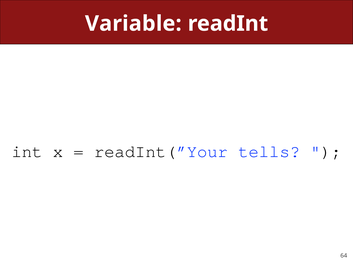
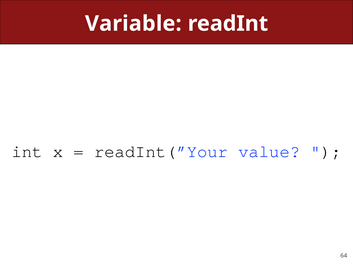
tells: tells -> value
